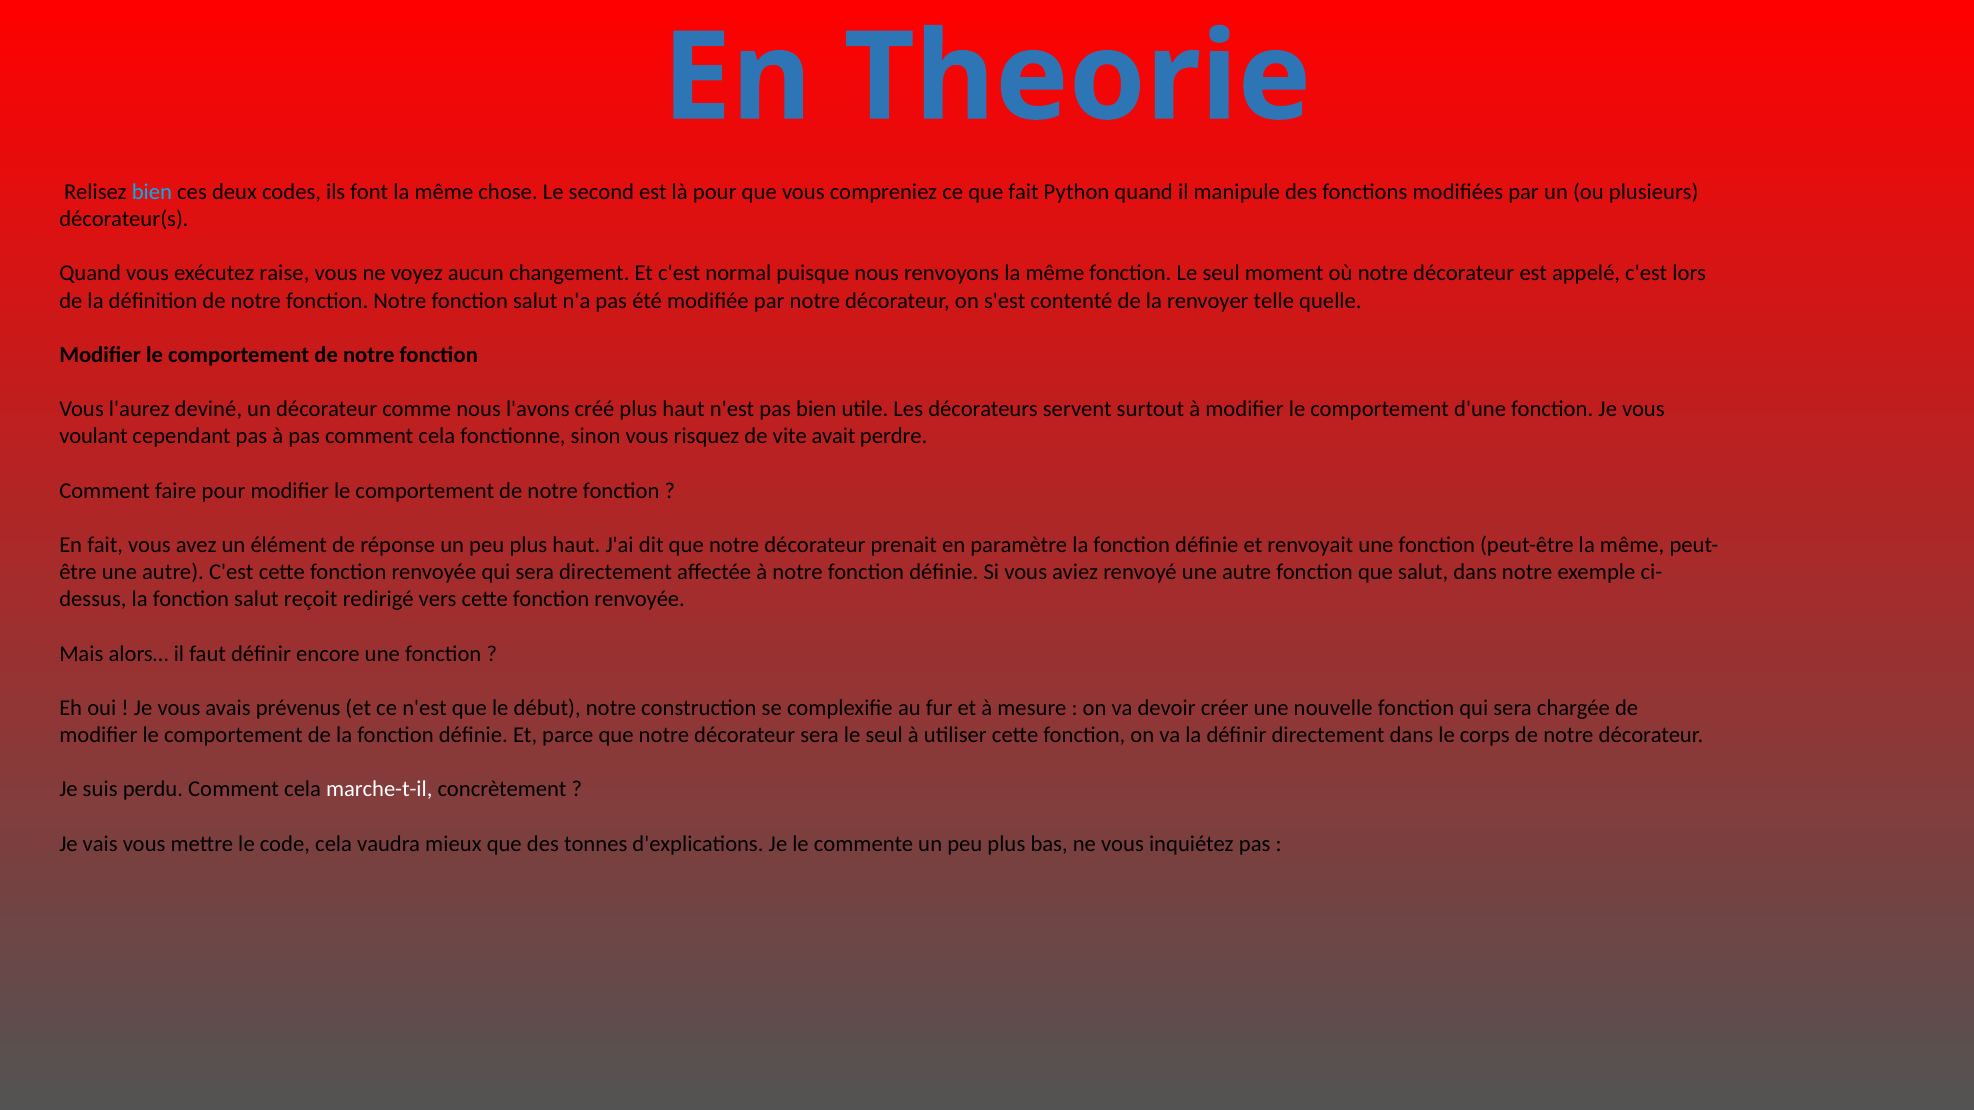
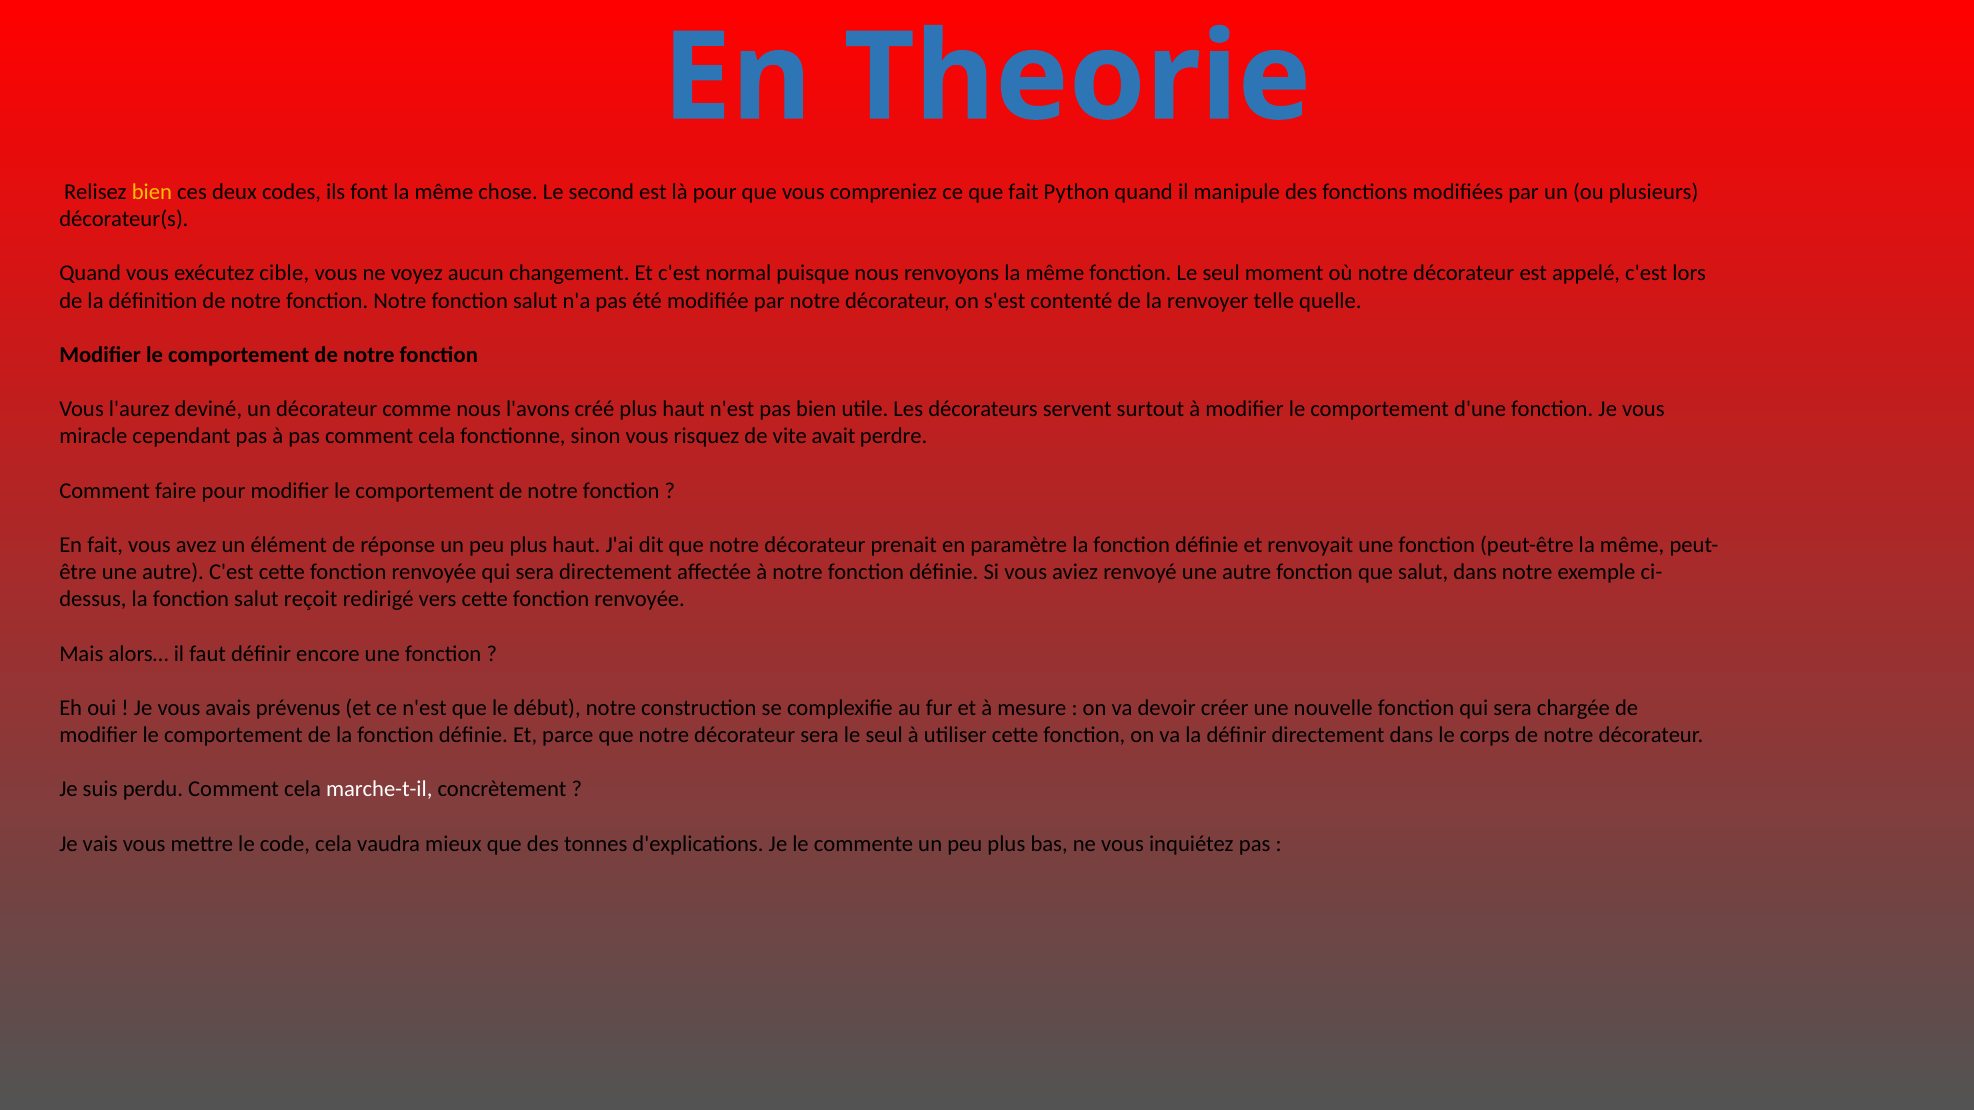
bien at (152, 192) colour: light blue -> yellow
raise: raise -> cible
voulant: voulant -> miracle
